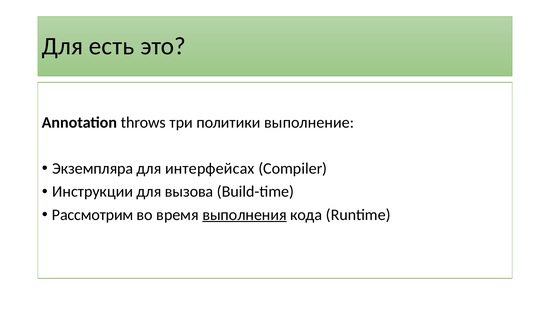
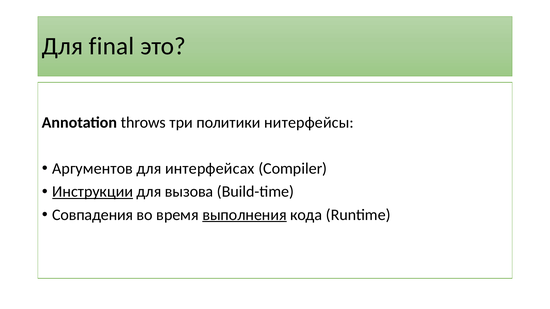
есть: есть -> final
выполнение: выполнение -> нитерфейсы
Экземпляра: Экземпляра -> Аргументов
Инструкции underline: none -> present
Рассмотрим: Рассмотрим -> Совпадения
